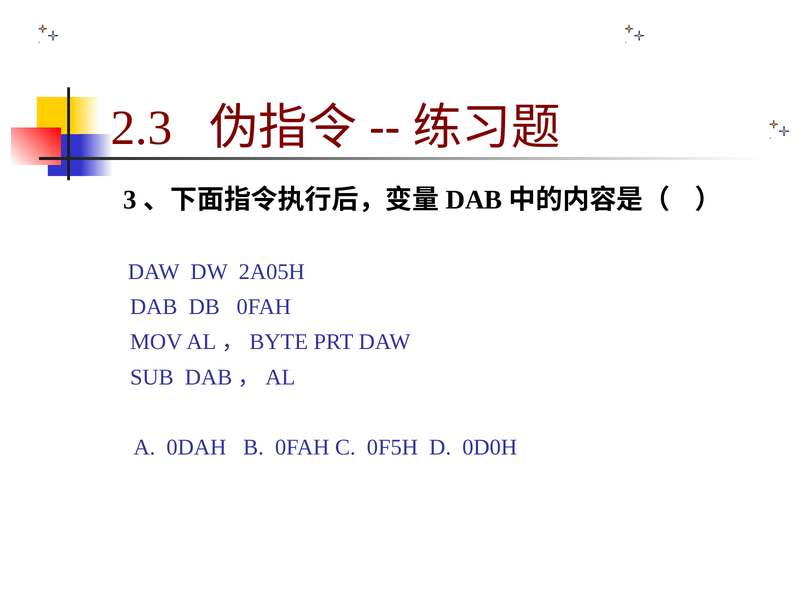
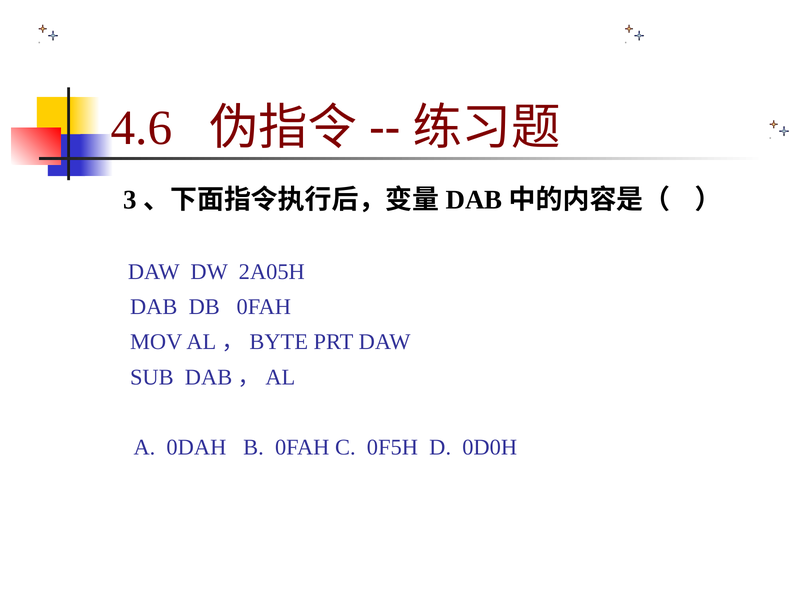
2.3: 2.3 -> 4.6
